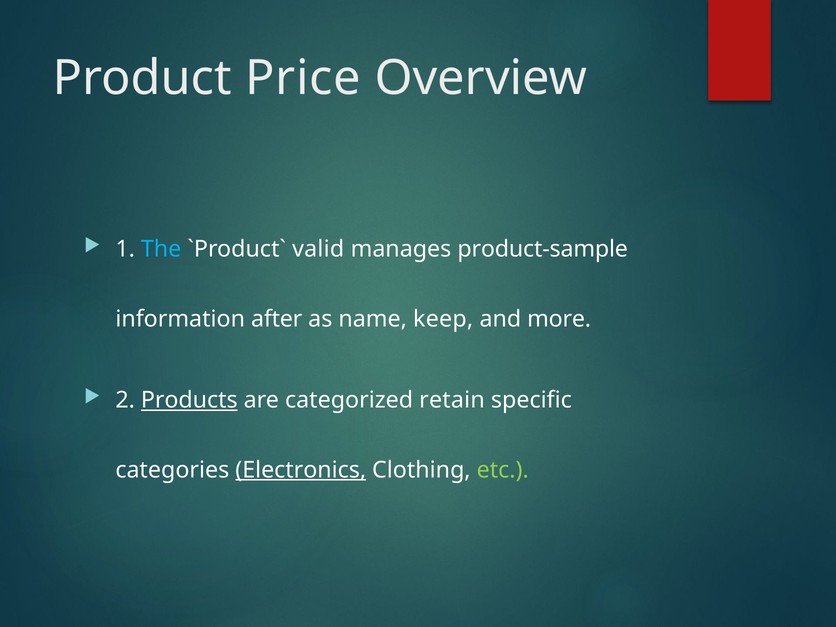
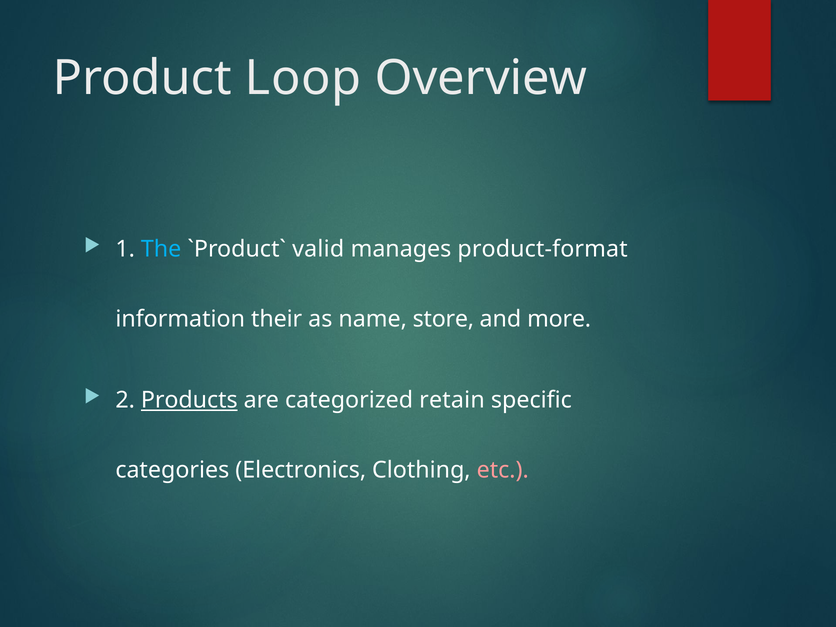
Price: Price -> Loop
product-sample: product-sample -> product-format
after: after -> their
keep: keep -> store
Electronics underline: present -> none
etc colour: light green -> pink
